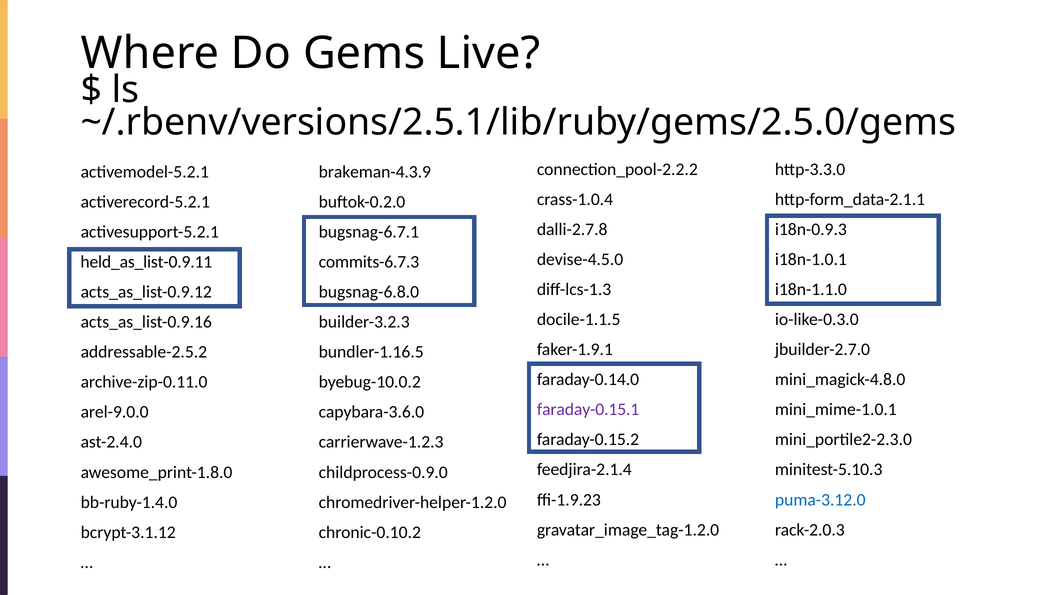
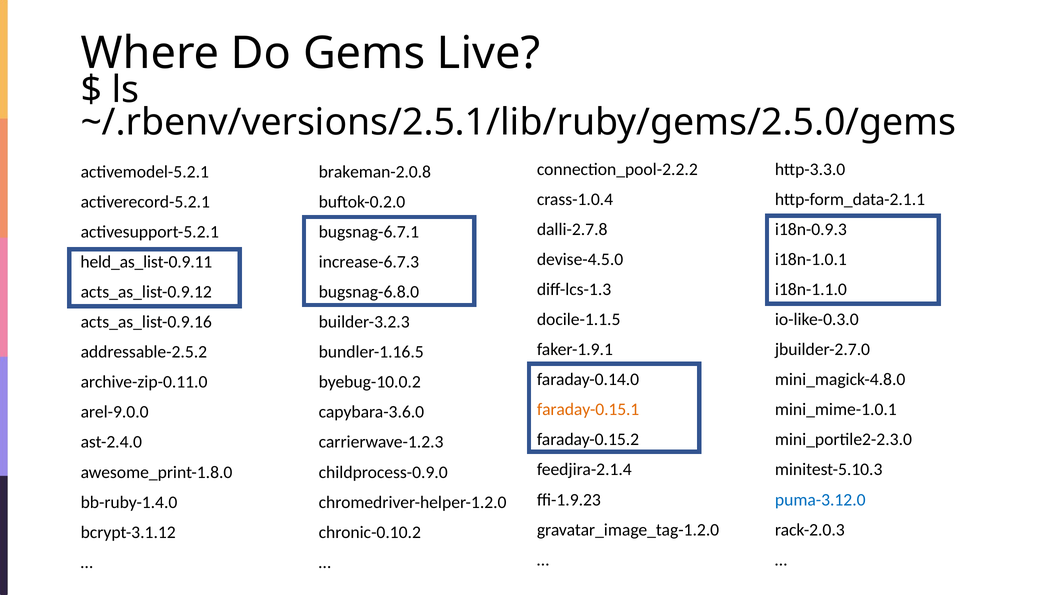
brakeman-4.3.9: brakeman-4.3.9 -> brakeman-2.0.8
commits-6.7.3: commits-6.7.3 -> increase-6.7.3
faraday-0.15.1 colour: purple -> orange
